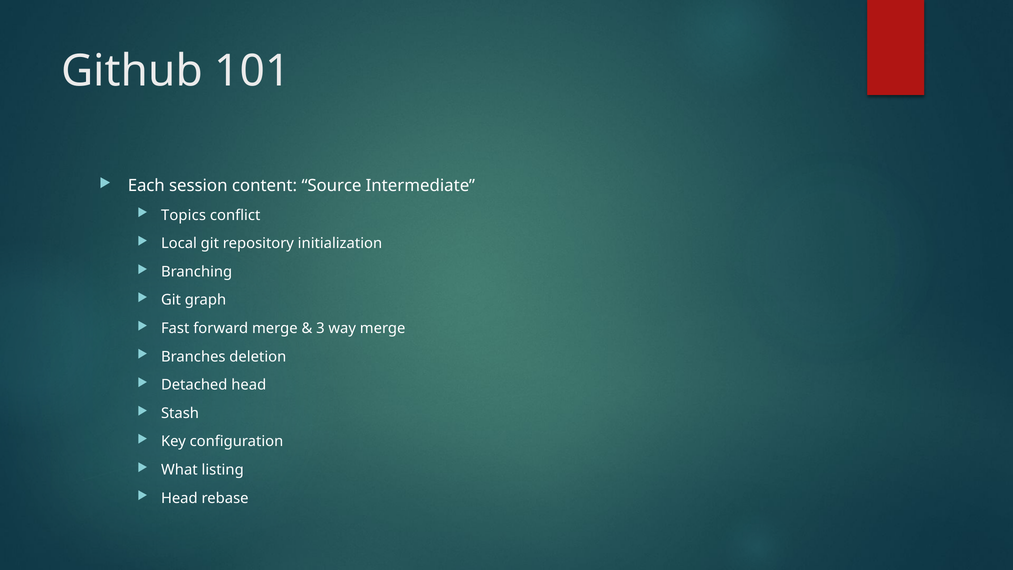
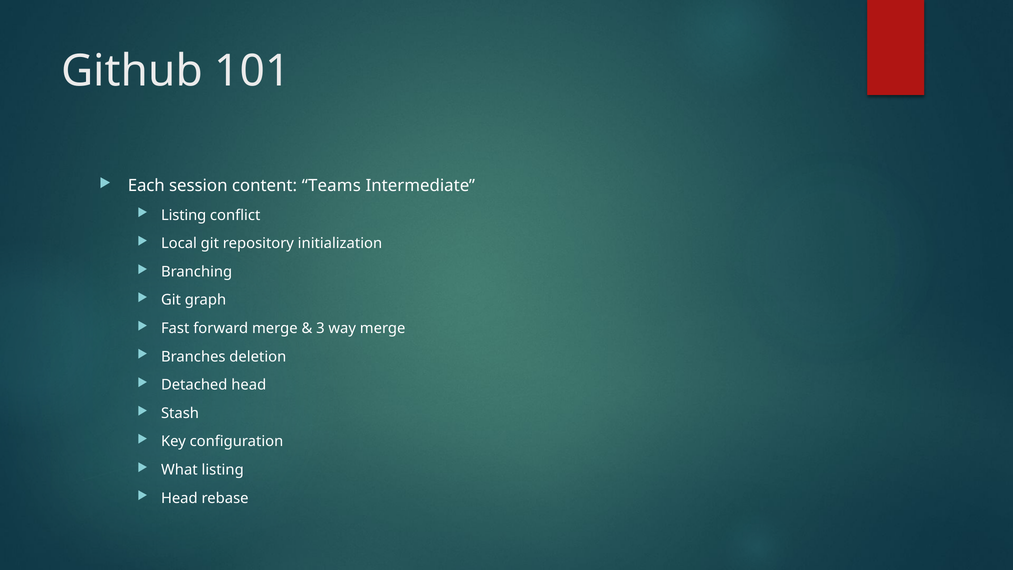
Source: Source -> Teams
Topics at (184, 215): Topics -> Listing
